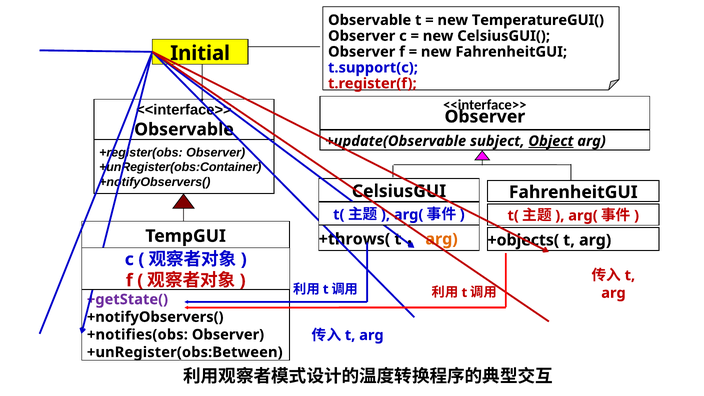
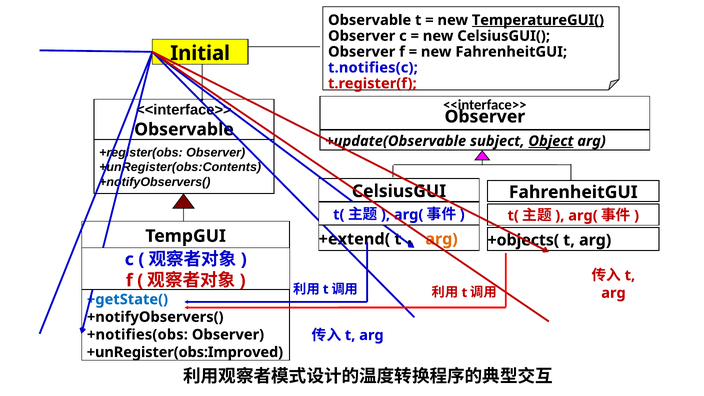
TemperatureGUI( underline: none -> present
t.support(c: t.support(c -> t.notifies(c
+unRegister(obs:Container: +unRegister(obs:Container -> +unRegister(obs:Contents
+throws(: +throws( -> +extend(
+getState( colour: purple -> blue
+unRegister(obs:Between: +unRegister(obs:Between -> +unRegister(obs:Improved
